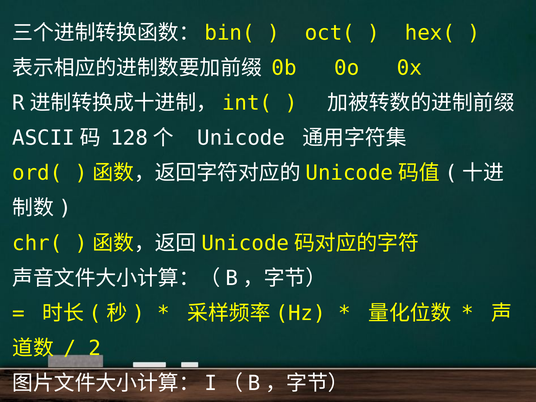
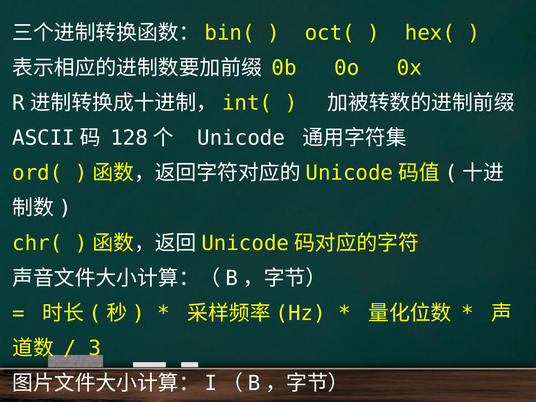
2: 2 -> 3
